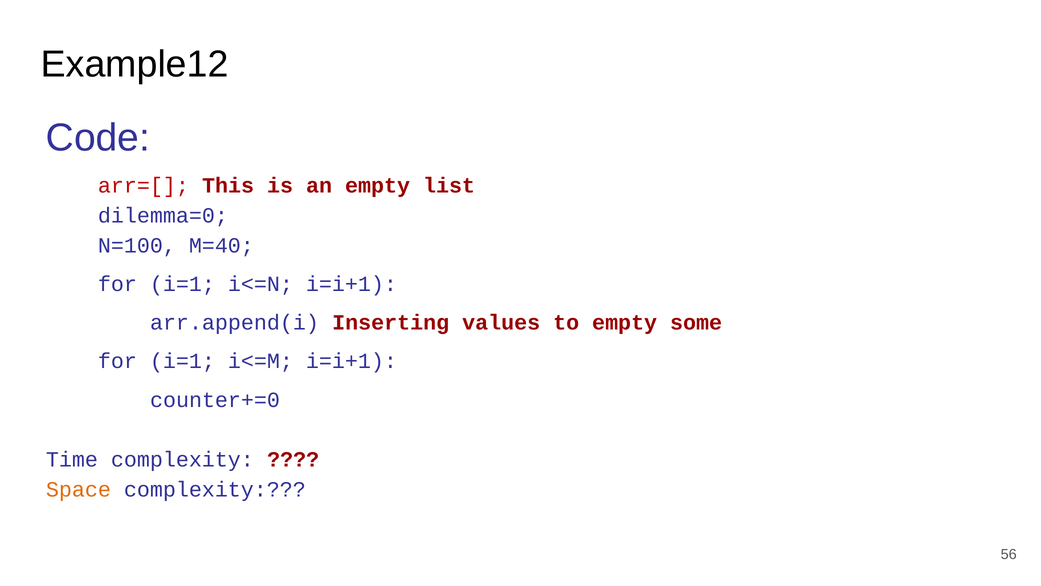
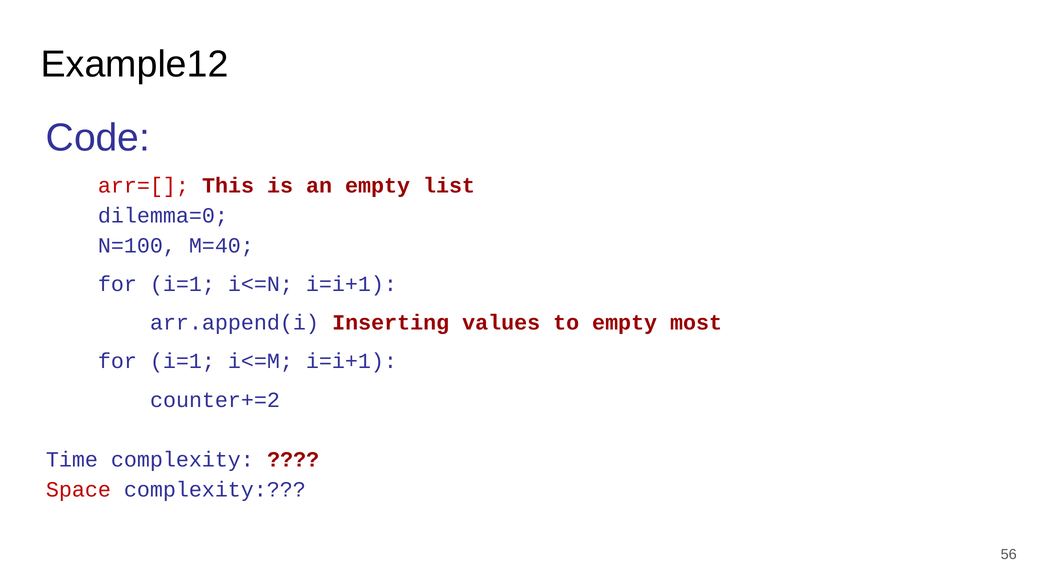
some: some -> most
counter+=0: counter+=0 -> counter+=2
Space colour: orange -> red
